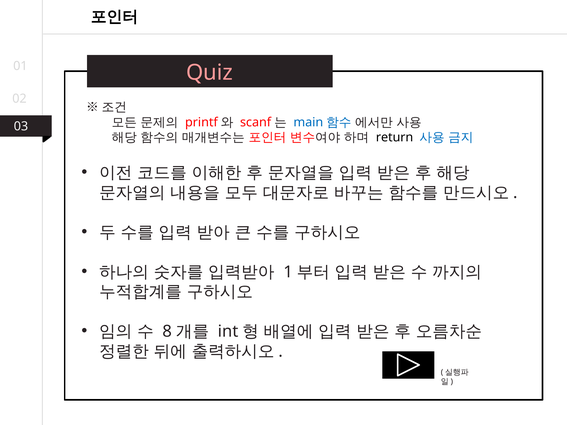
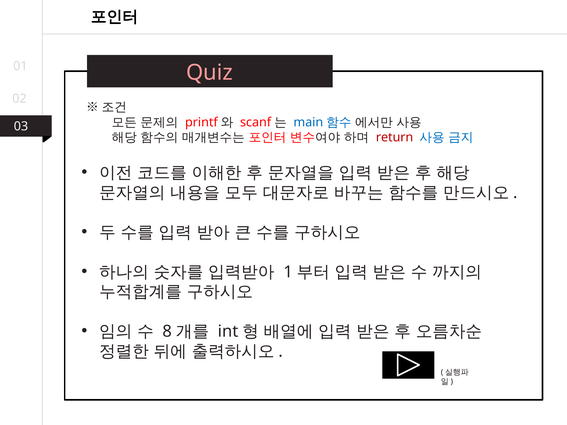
return colour: black -> red
